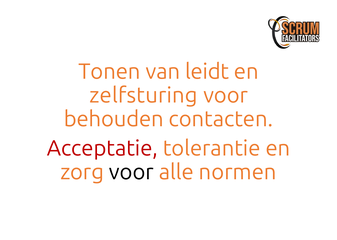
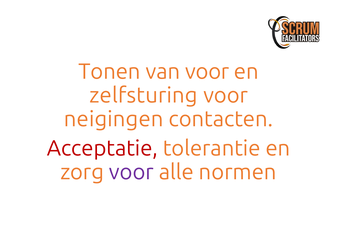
van leidt: leidt -> voor
behouden: behouden -> neigingen
voor at (131, 172) colour: black -> purple
